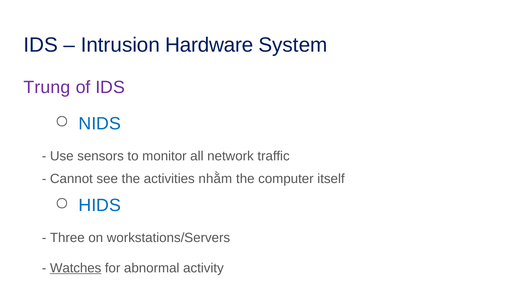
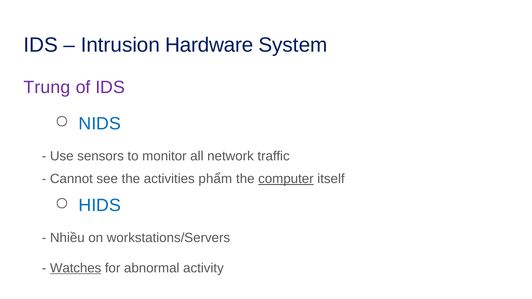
nhằm: nhằm -> phẩm
computer underline: none -> present
Three: Three -> Nhiều
